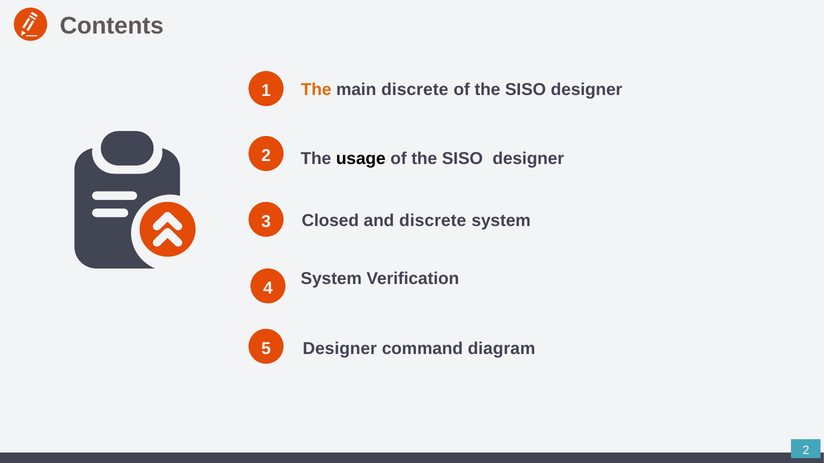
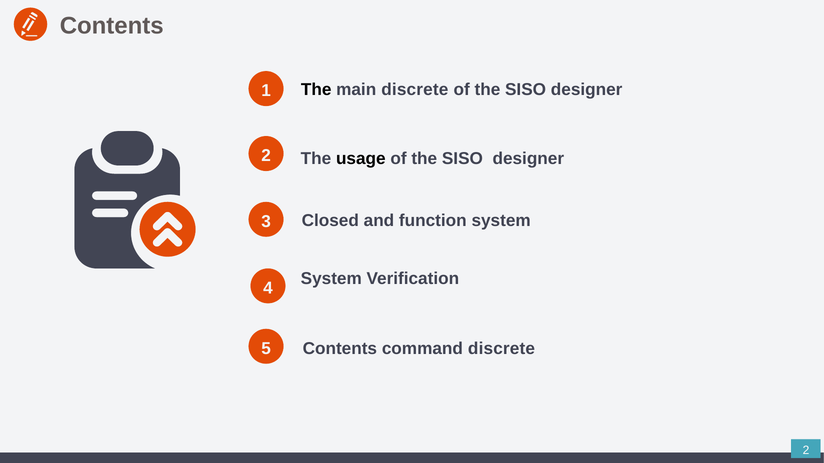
The at (316, 90) colour: orange -> black
and discrete: discrete -> function
5 Designer: Designer -> Contents
command diagram: diagram -> discrete
